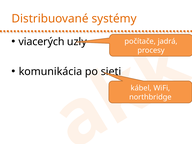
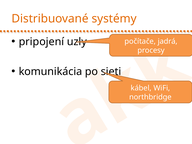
viacerých: viacerých -> pripojení
